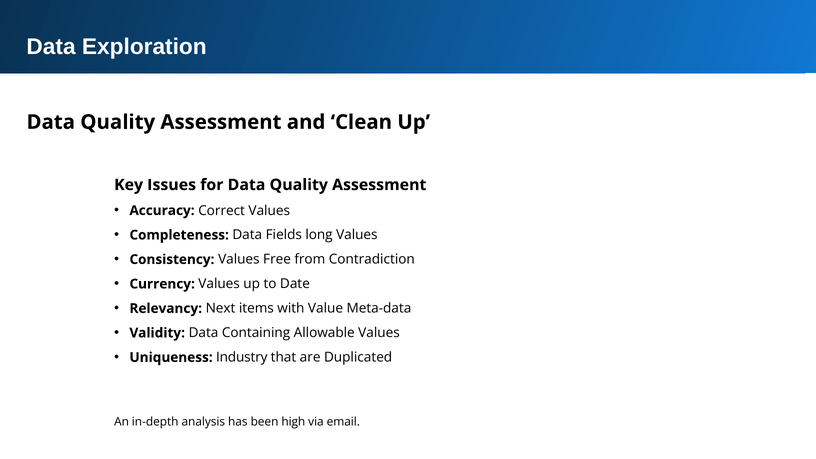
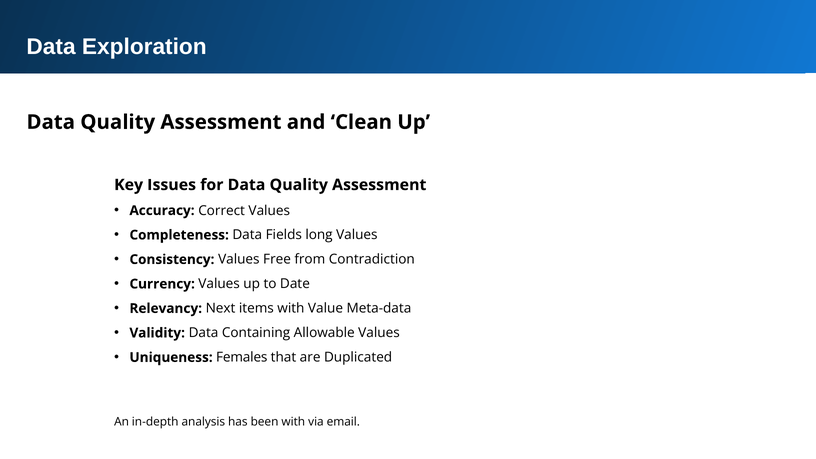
Industry: Industry -> Females
been high: high -> with
